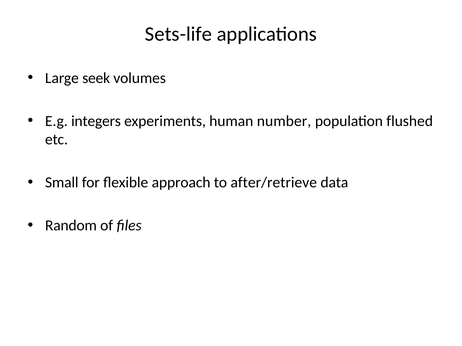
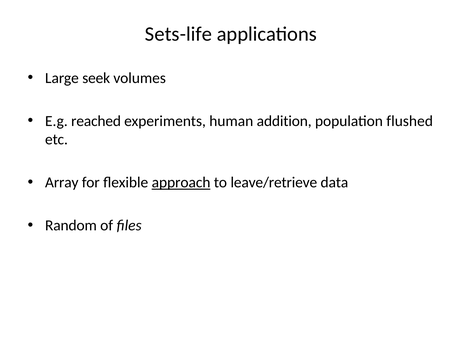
integers: integers -> reached
number: number -> addition
Small: Small -> Array
approach underline: none -> present
after/retrieve: after/retrieve -> leave/retrieve
